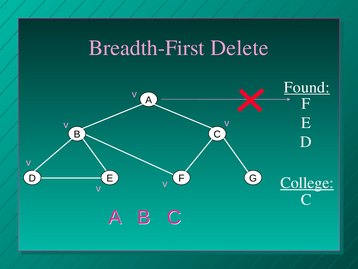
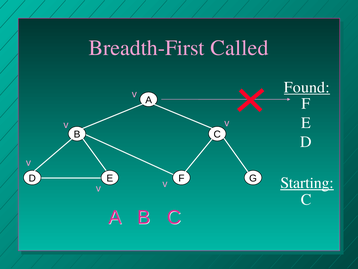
Delete: Delete -> Called
College: College -> Starting
